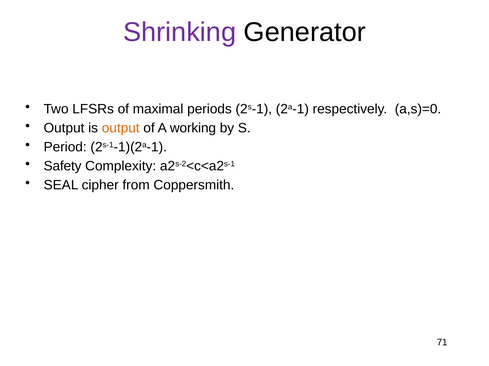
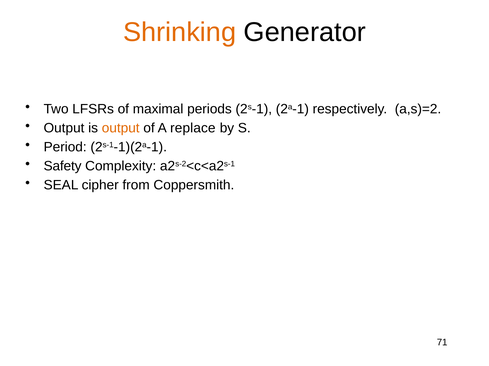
Shrinking colour: purple -> orange
a,s)=0: a,s)=0 -> a,s)=2
working: working -> replace
